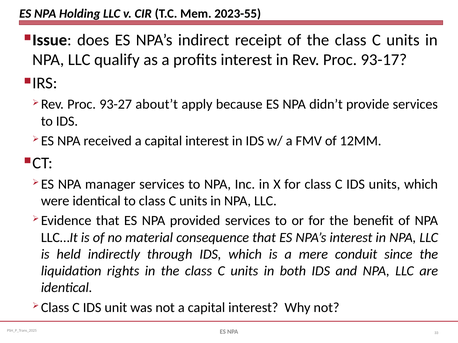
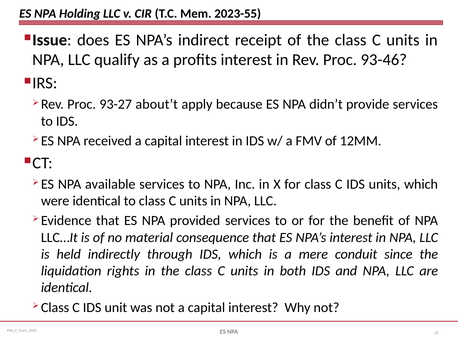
93-17: 93-17 -> 93-46
manager: manager -> available
